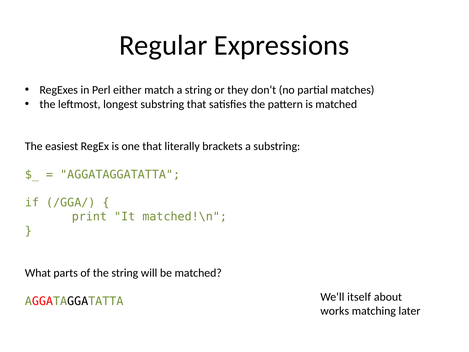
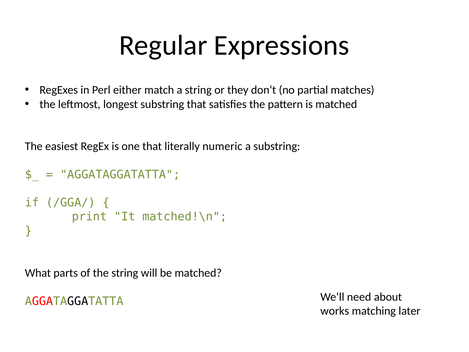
brackets: brackets -> numeric
itself: itself -> need
